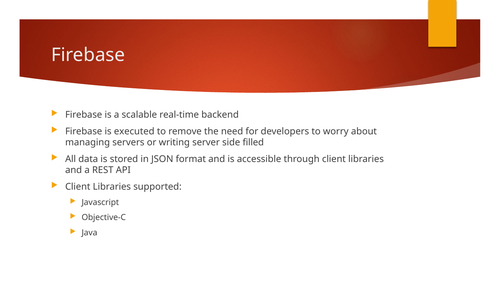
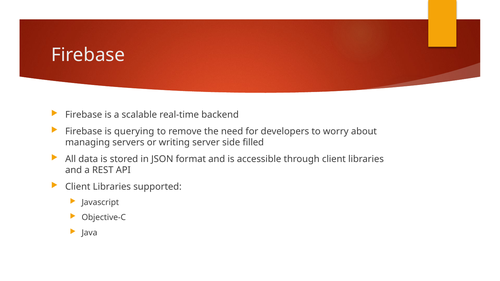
executed: executed -> querying
